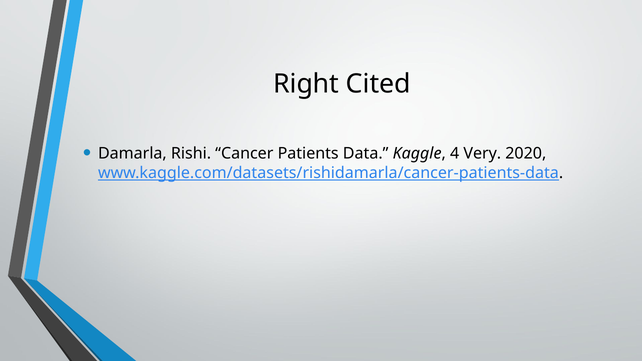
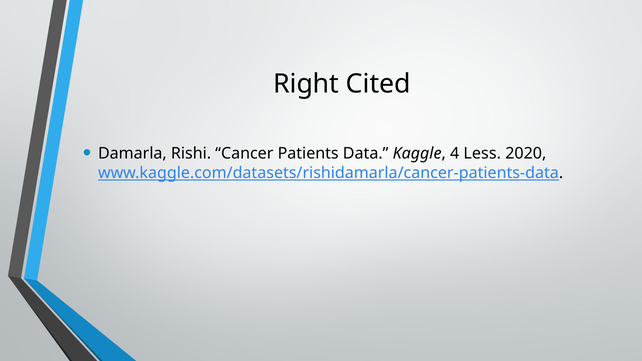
Very: Very -> Less
